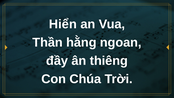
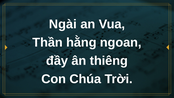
Hiển: Hiển -> Ngài
